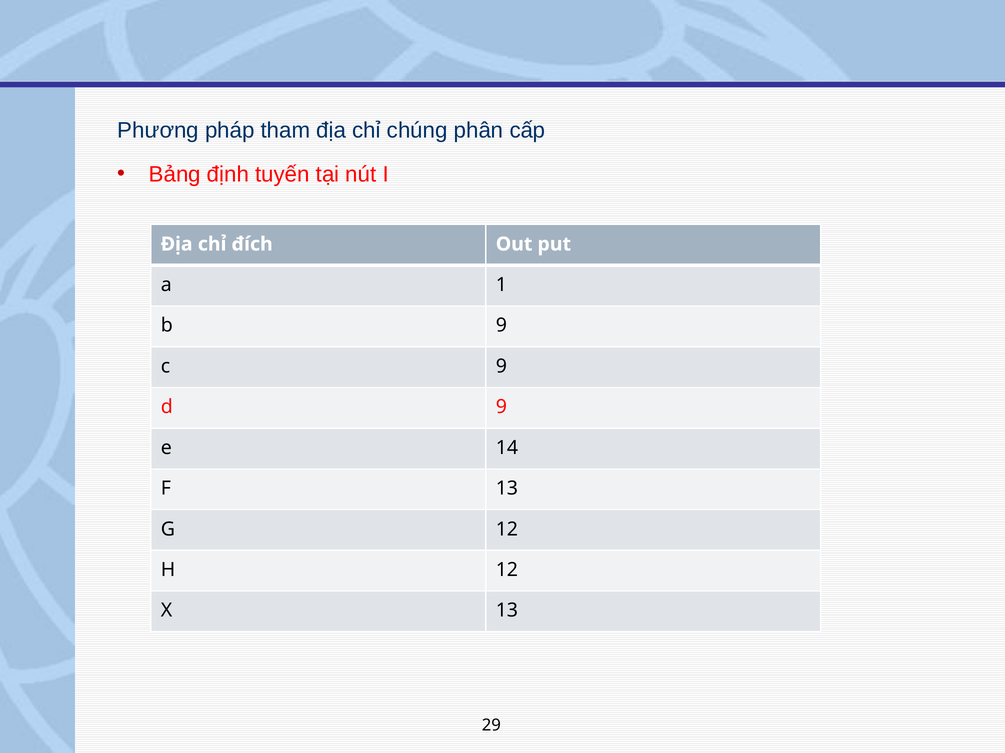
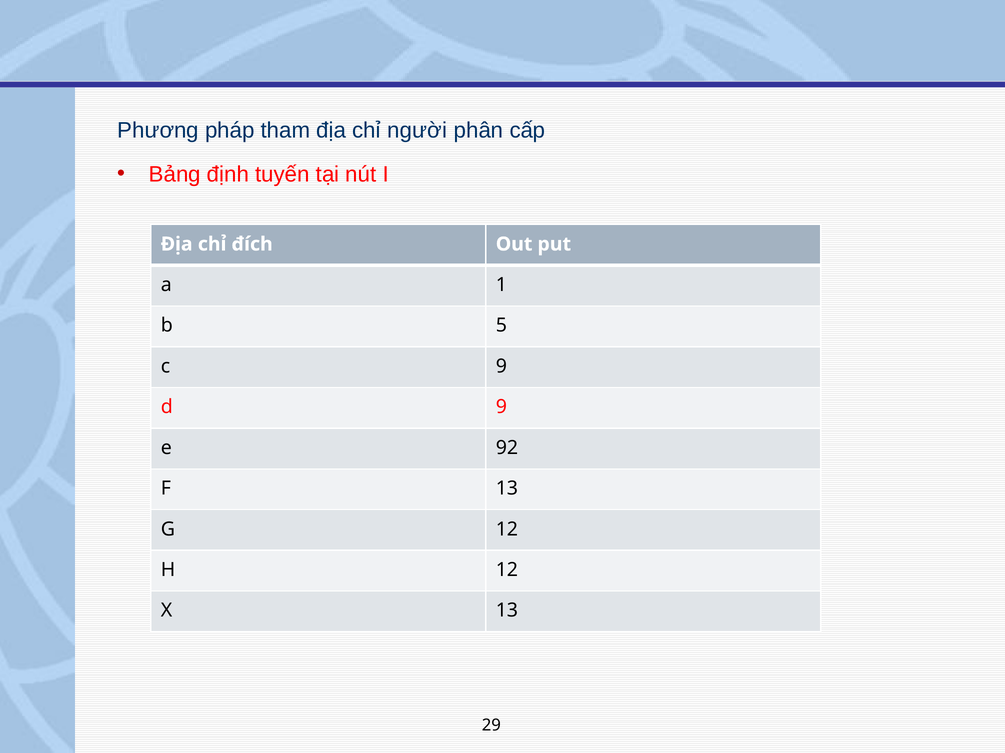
chúng: chúng -> người
b 9: 9 -> 5
14: 14 -> 92
